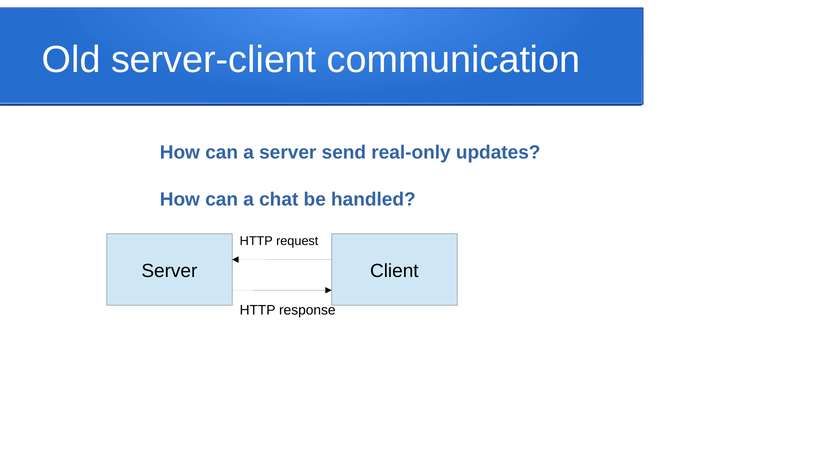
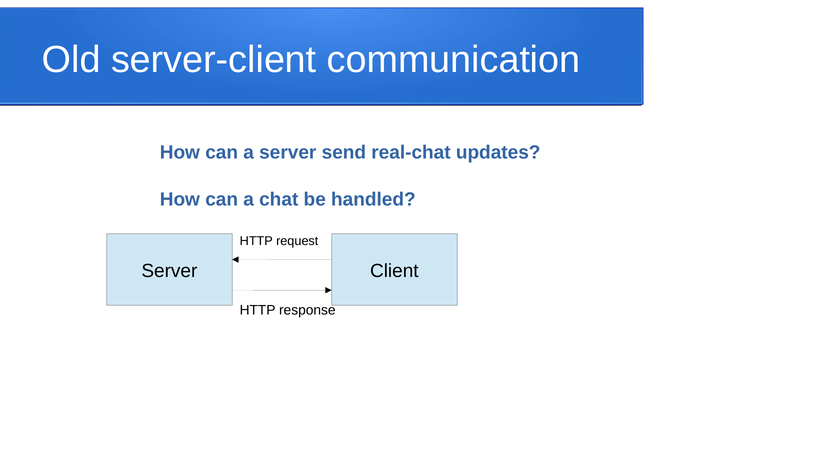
real-only: real-only -> real-chat
